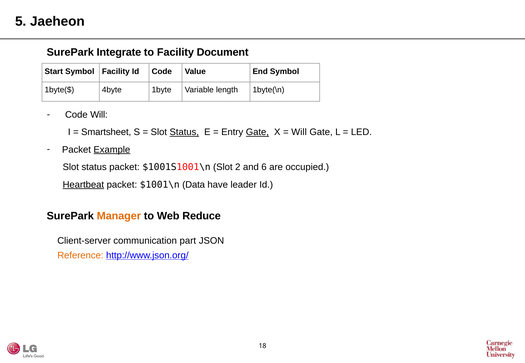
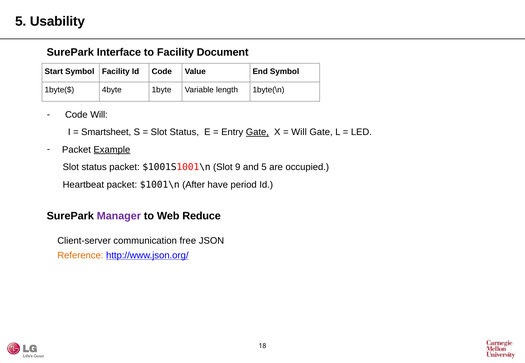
Jaeheon: Jaeheon -> Usability
Integrate: Integrate -> Interface
Status at (184, 132) underline: present -> none
2: 2 -> 9
and 6: 6 -> 5
Heartbeat underline: present -> none
Data: Data -> After
leader: leader -> period
Manager colour: orange -> purple
part: part -> free
